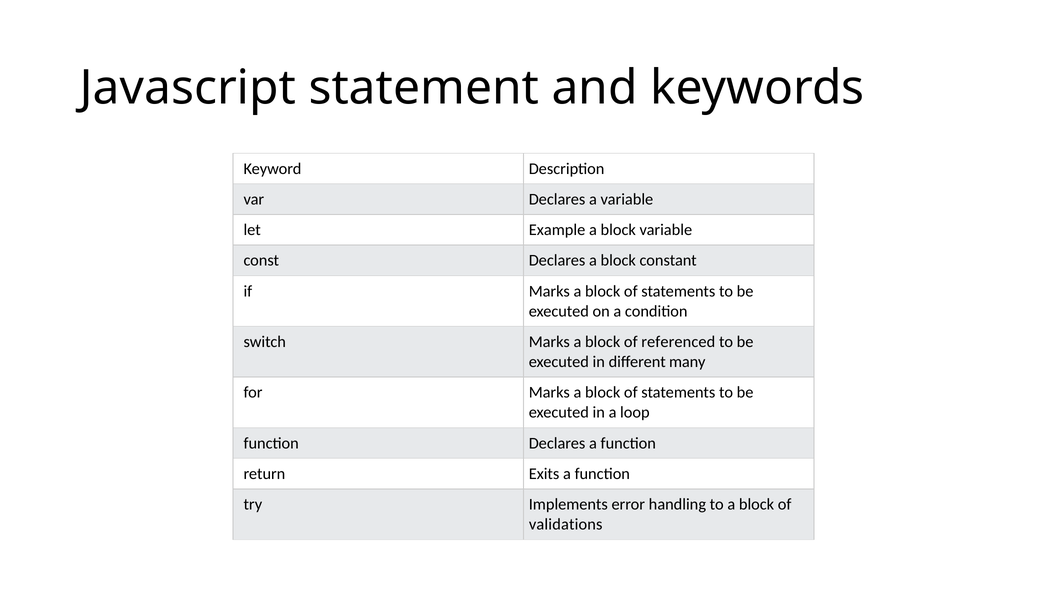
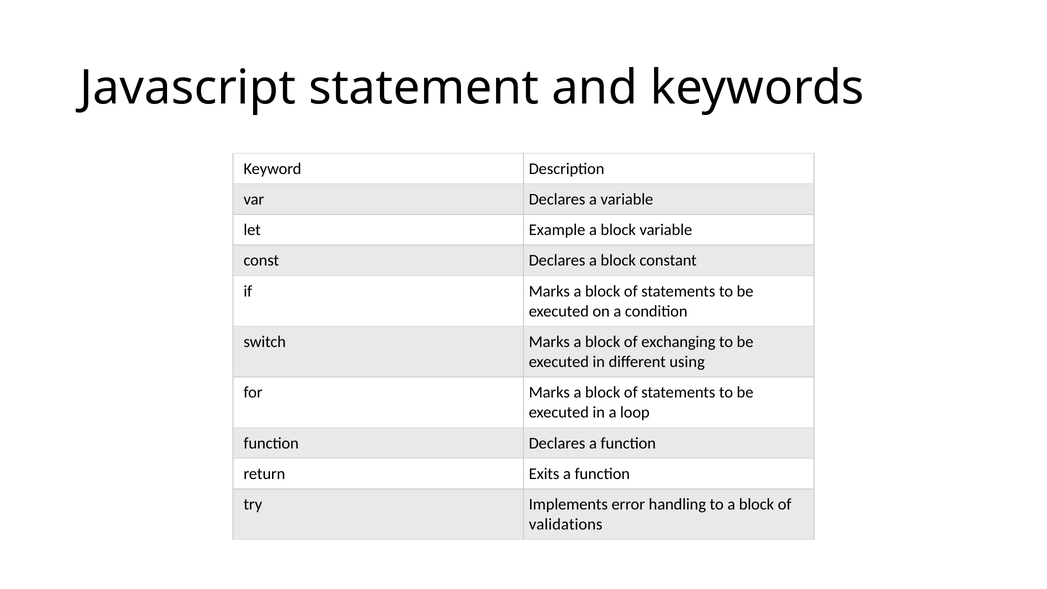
referenced: referenced -> exchanging
many: many -> using
